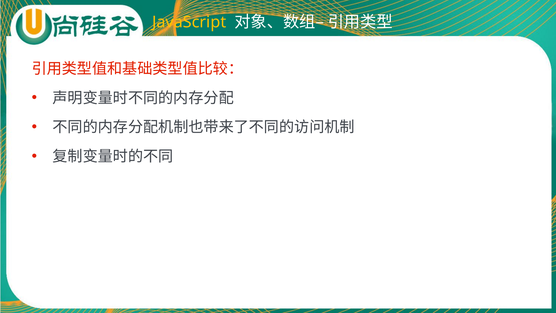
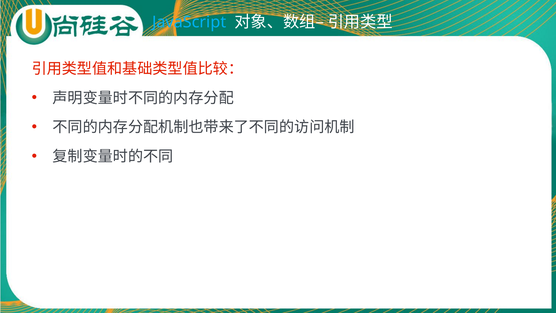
JavaScript colour: yellow -> light blue
